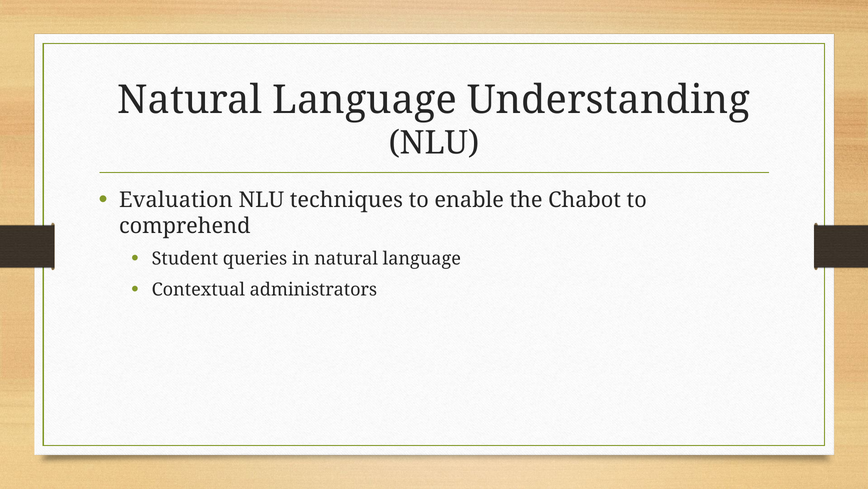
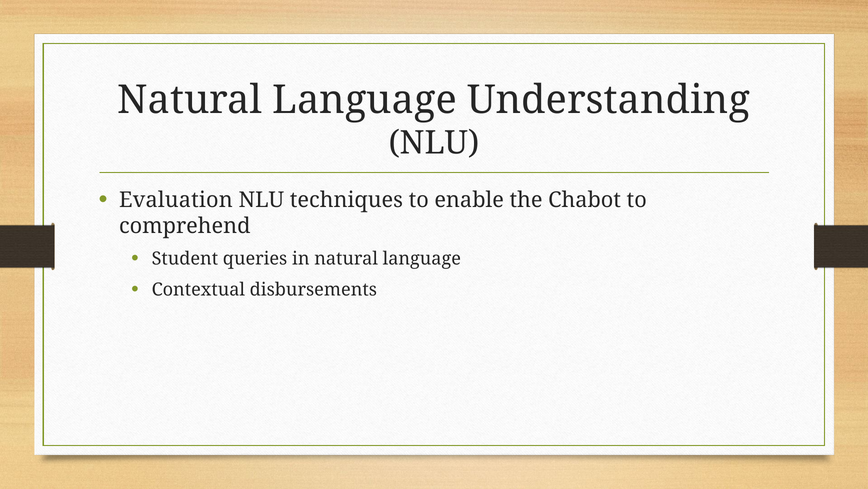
administrators: administrators -> disbursements
